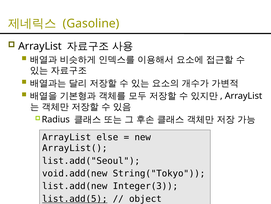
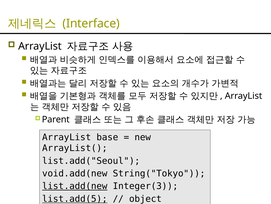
Gasoline: Gasoline -> Interface
Radius: Radius -> Parent
else: else -> base
list.add(new underline: none -> present
